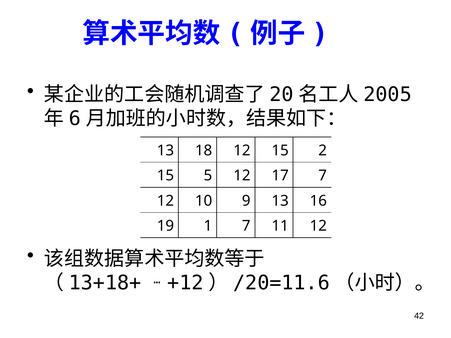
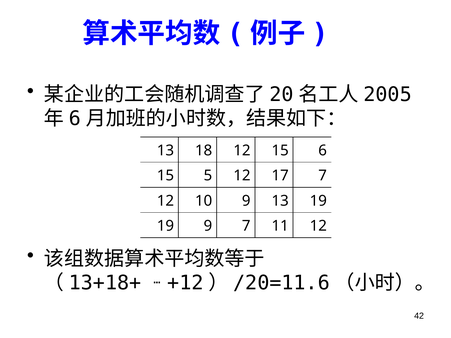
2: 2 -> 6
13 16: 16 -> 19
19 1: 1 -> 9
